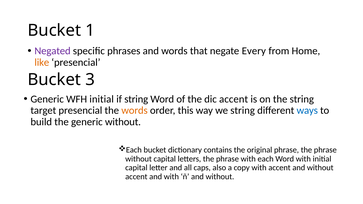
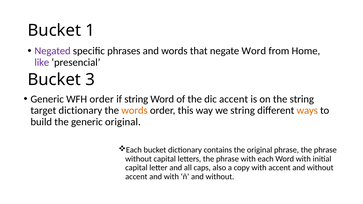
negate Every: Every -> Word
like colour: orange -> purple
WFH initial: initial -> order
target presencial: presencial -> dictionary
ways colour: blue -> orange
generic without: without -> original
